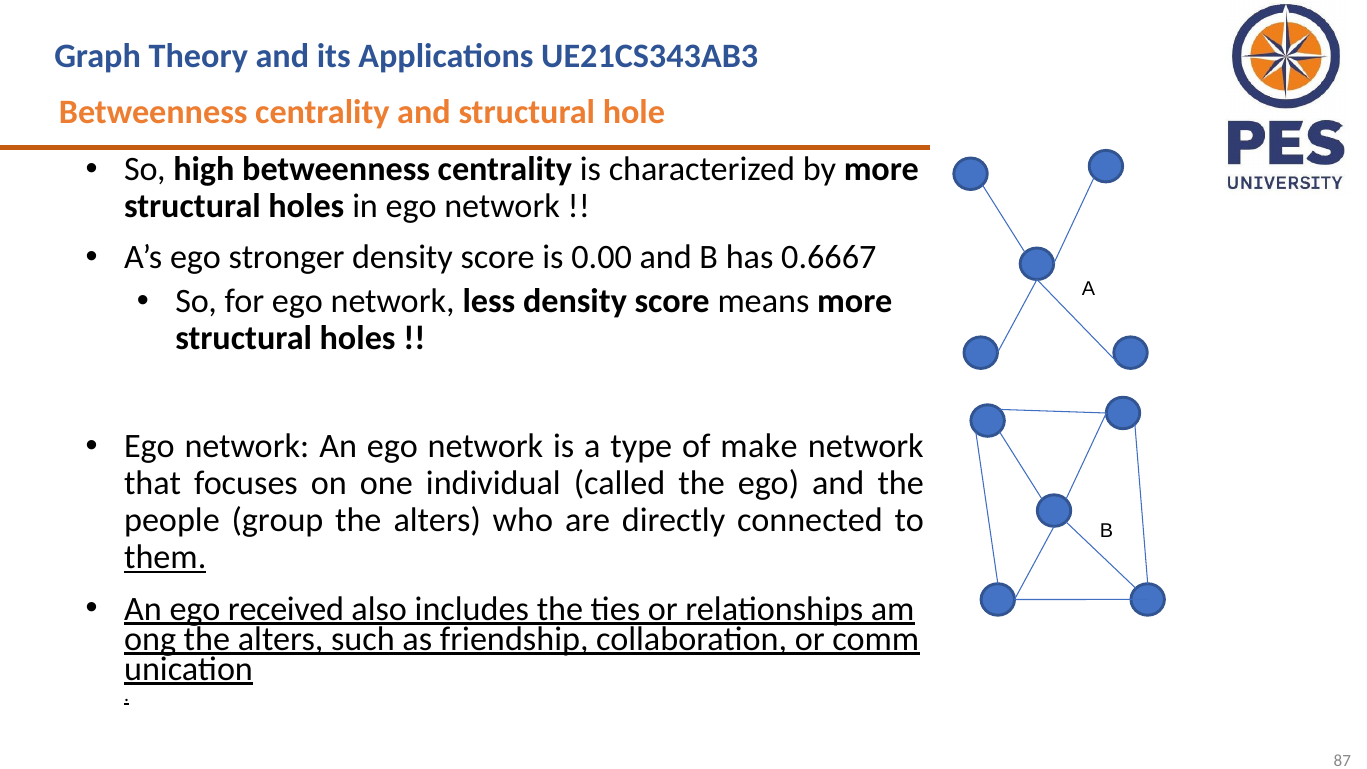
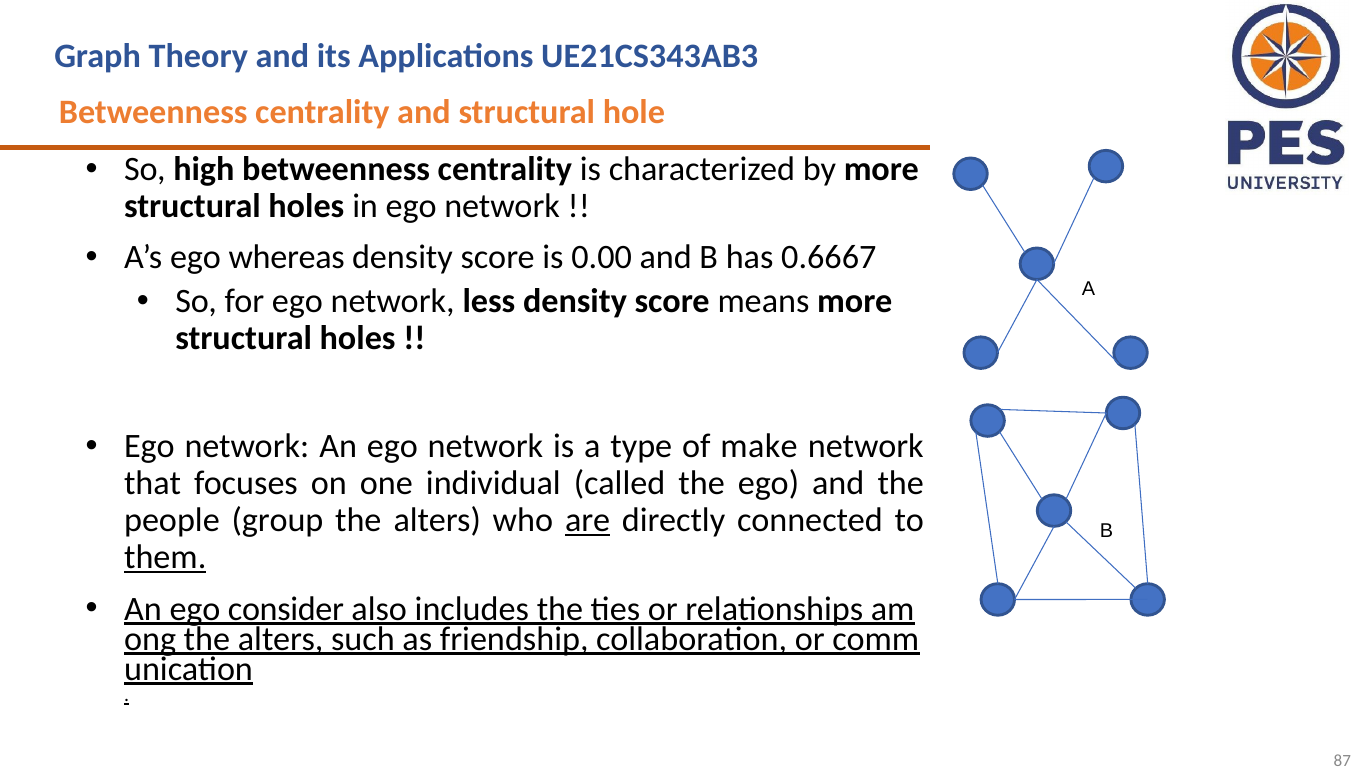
stronger: stronger -> whereas
are underline: none -> present
received: received -> consider
